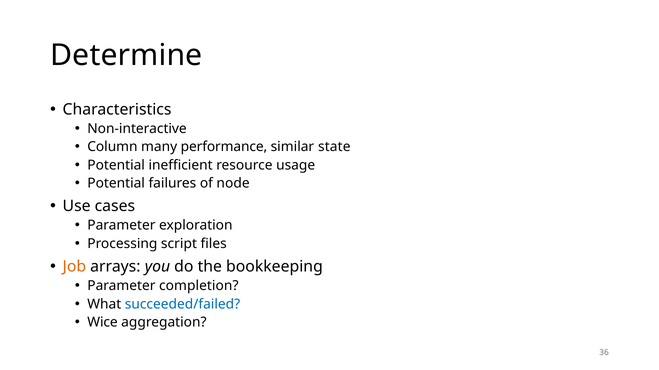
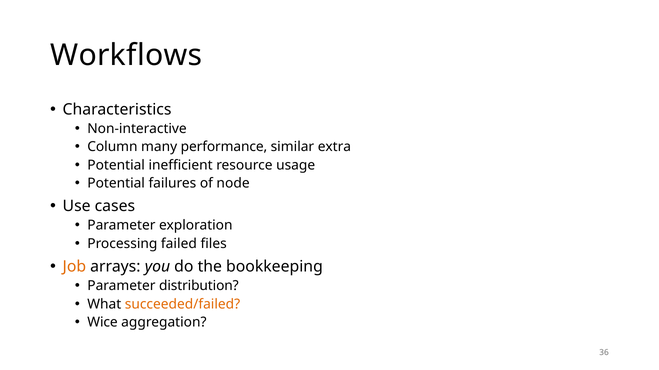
Determine: Determine -> Workflows
state: state -> extra
script: script -> failed
completion: completion -> distribution
succeeded/failed colour: blue -> orange
